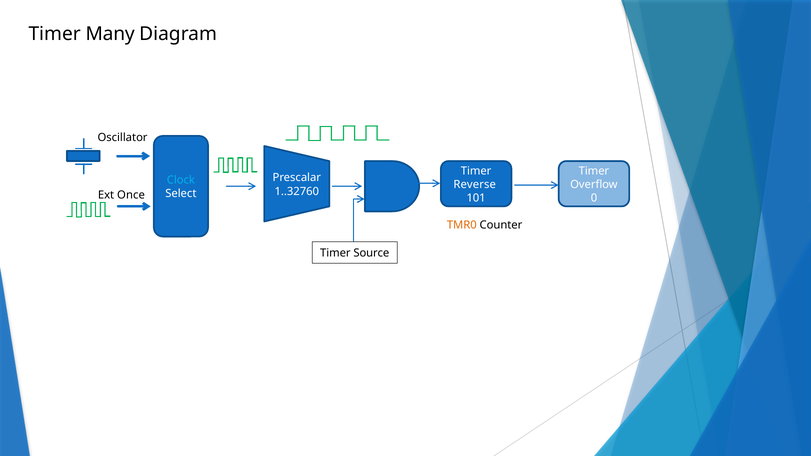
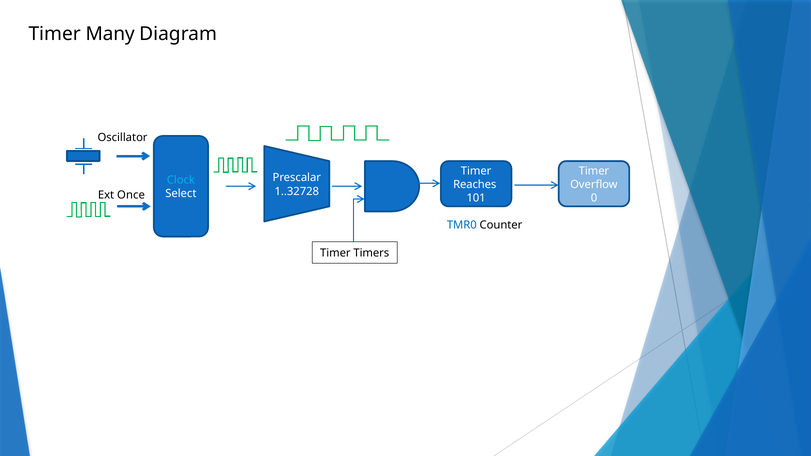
Reverse: Reverse -> Reaches
1..32760: 1..32760 -> 1..32728
TMR0 colour: orange -> blue
Source: Source -> Timers
